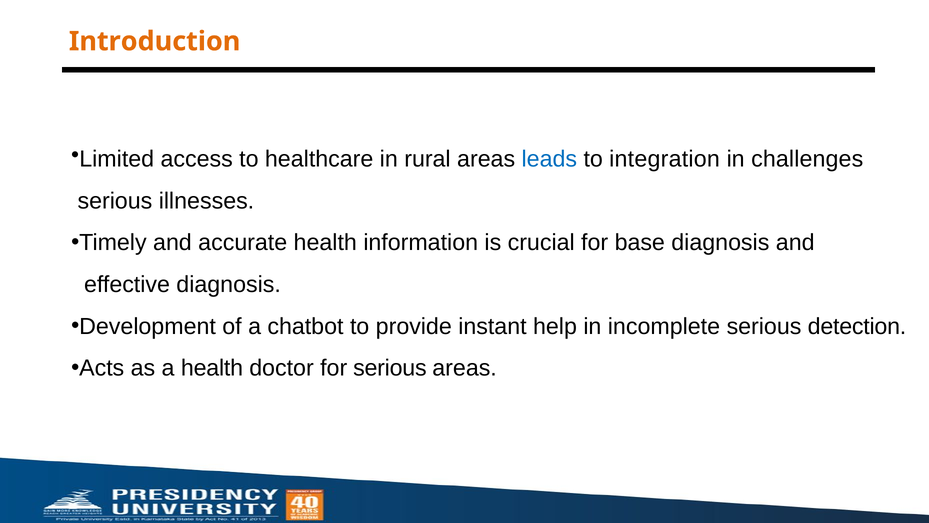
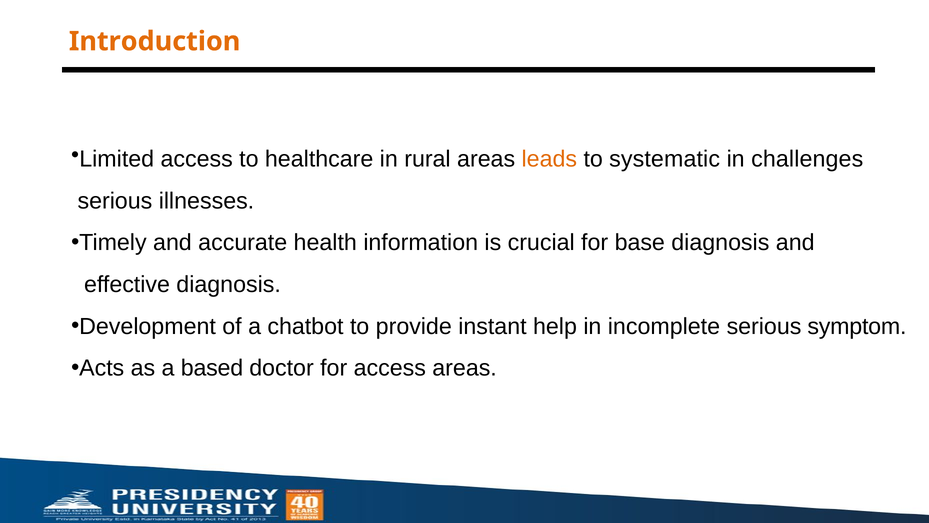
leads colour: blue -> orange
integration: integration -> systematic
detection: detection -> symptom
a health: health -> based
for serious: serious -> access
